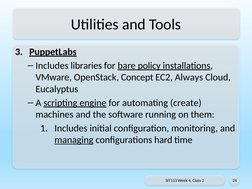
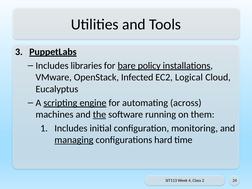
Concept: Concept -> Infected
Always: Always -> Logical
create: create -> across
the underline: none -> present
